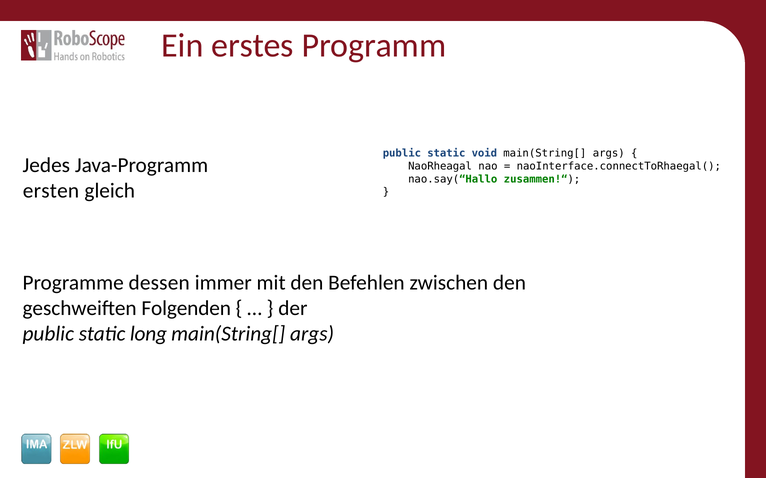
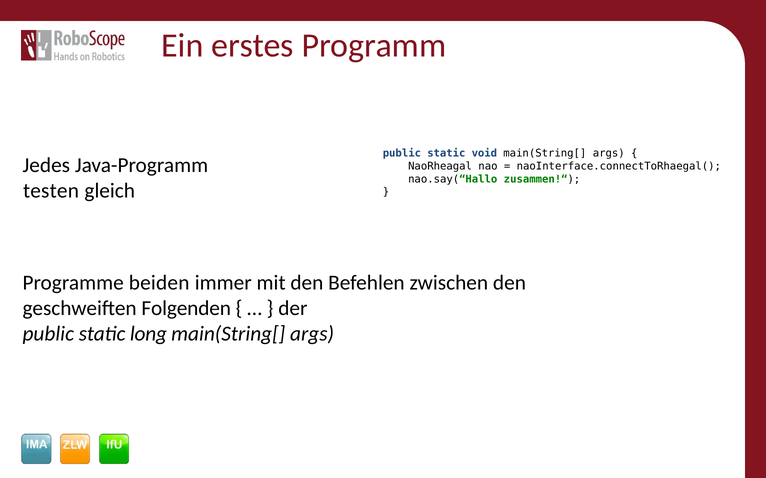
ersten: ersten -> testen
dessen: dessen -> beiden
